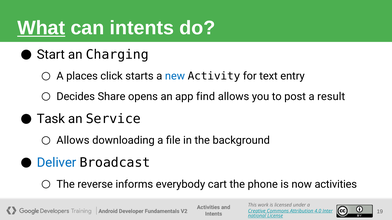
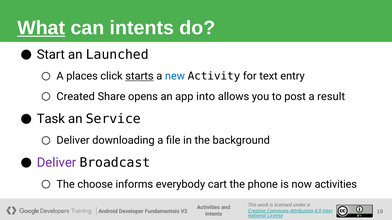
Charging: Charging -> Launched
starts underline: none -> present
Decides: Decides -> Created
find: find -> into
Allows at (73, 141): Allows -> Deliver
Deliver at (57, 163) colour: blue -> purple
reverse: reverse -> choose
